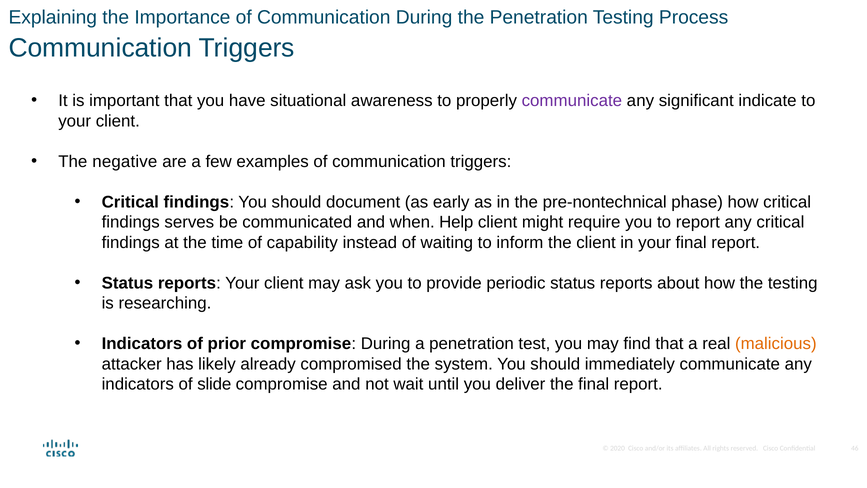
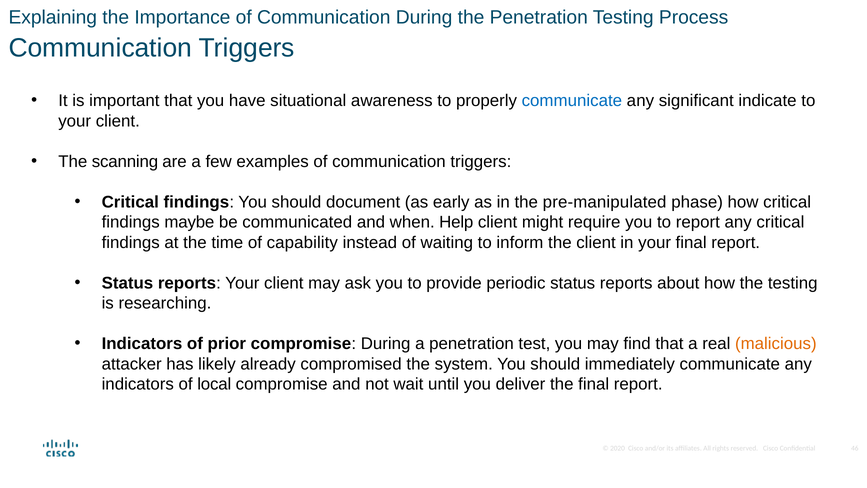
communicate at (572, 101) colour: purple -> blue
negative: negative -> scanning
pre-nontechnical: pre-nontechnical -> pre-manipulated
serves: serves -> maybe
slide: slide -> local
